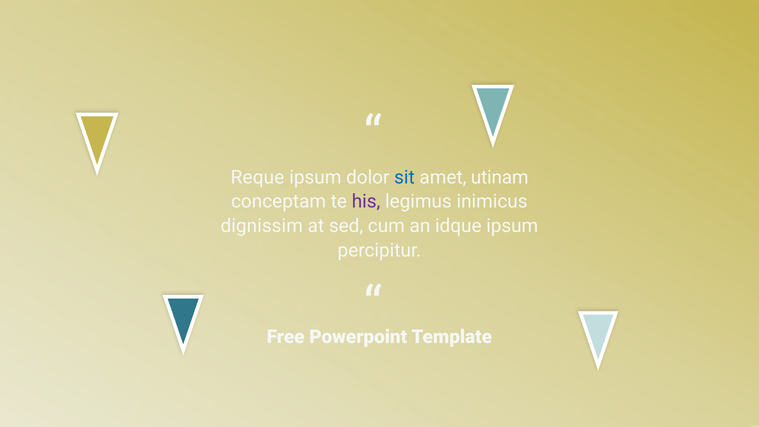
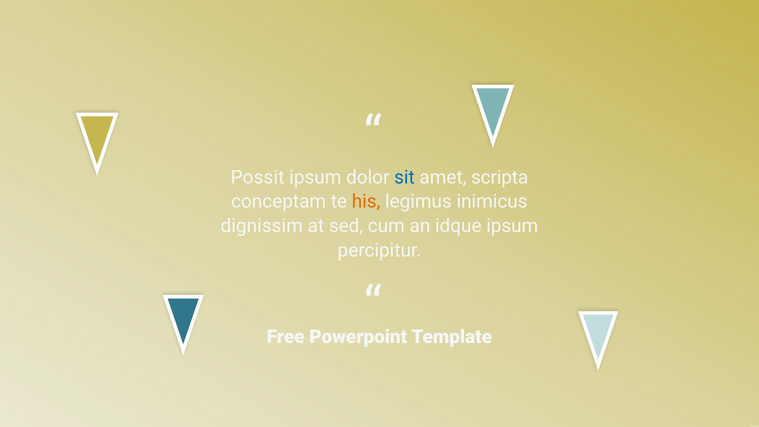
Reque: Reque -> Possit
utinam: utinam -> scripta
his colour: purple -> orange
